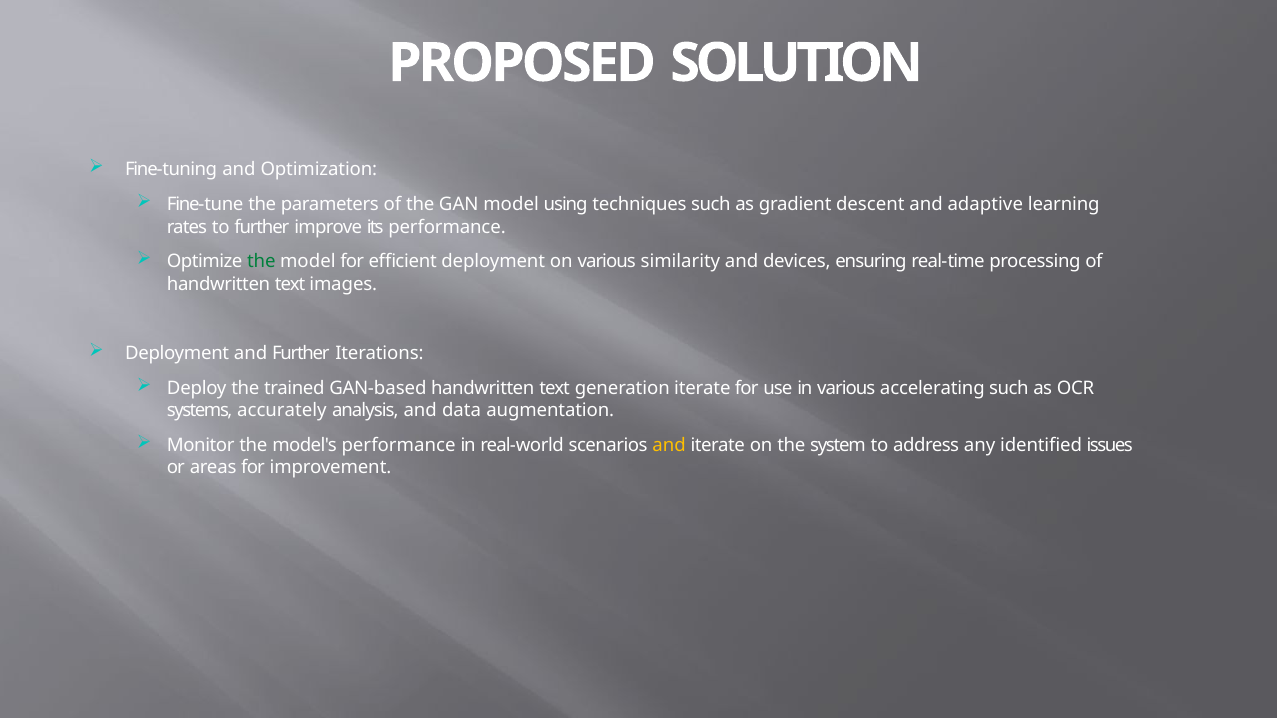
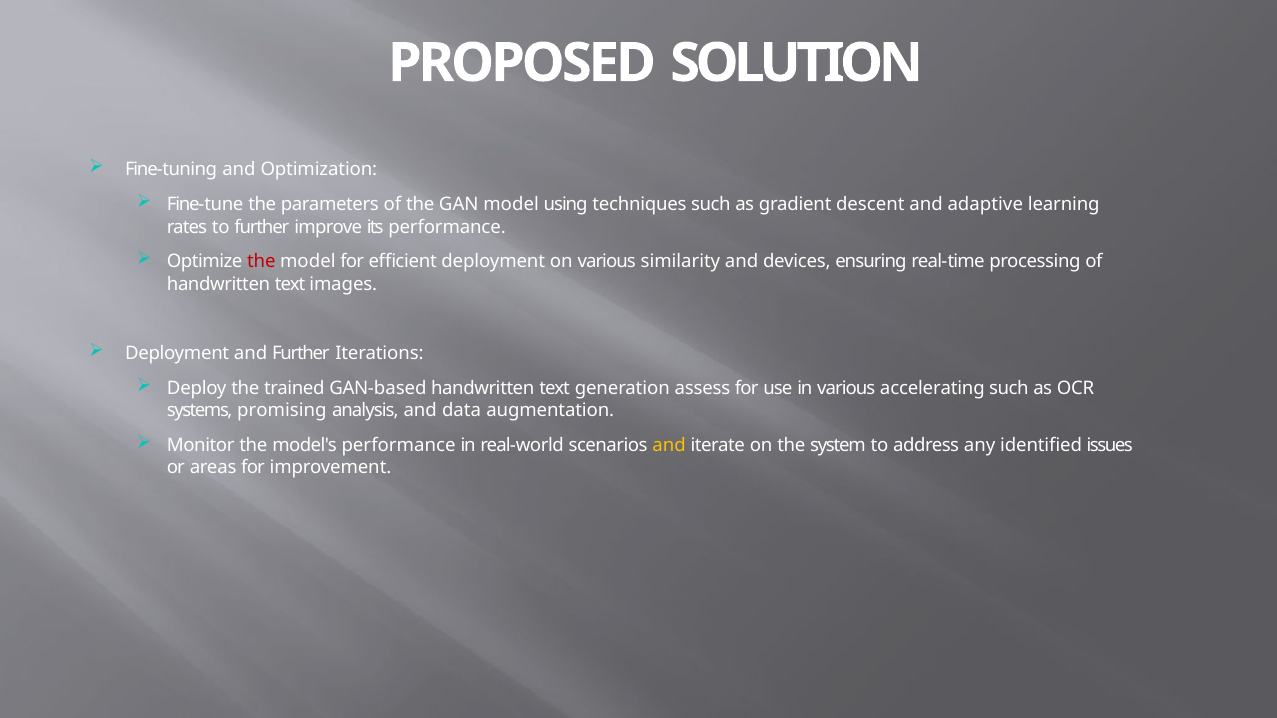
the at (261, 262) colour: green -> red
generation iterate: iterate -> assess
accurately: accurately -> promising
